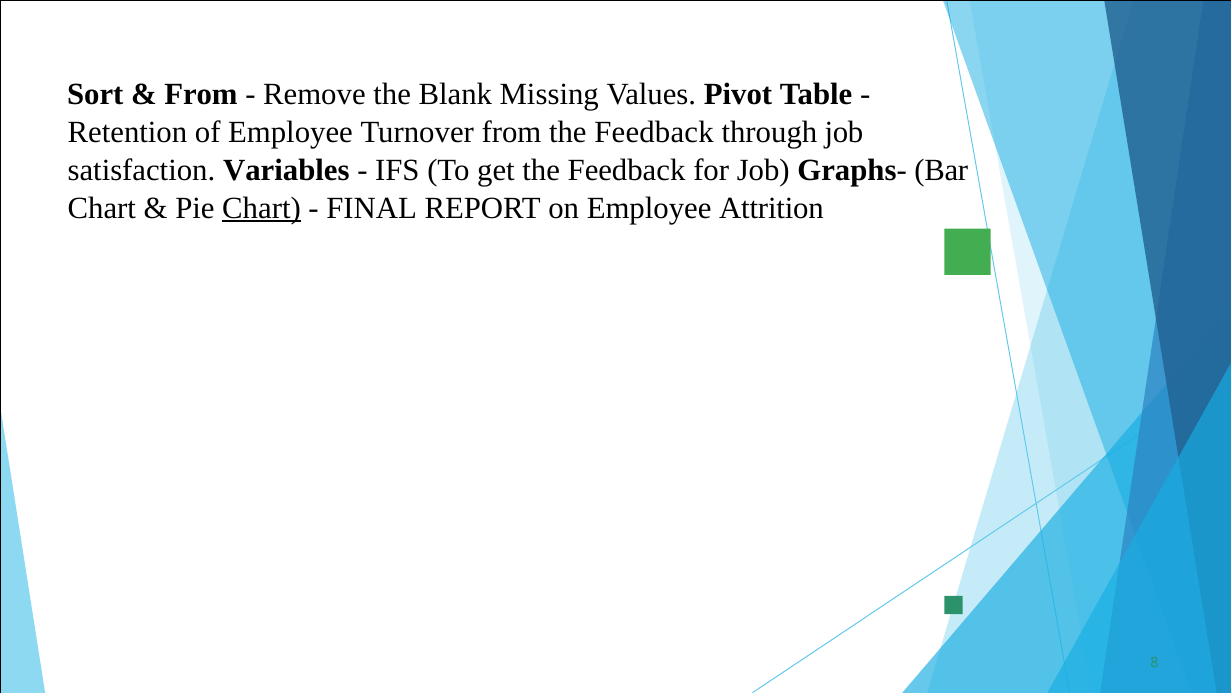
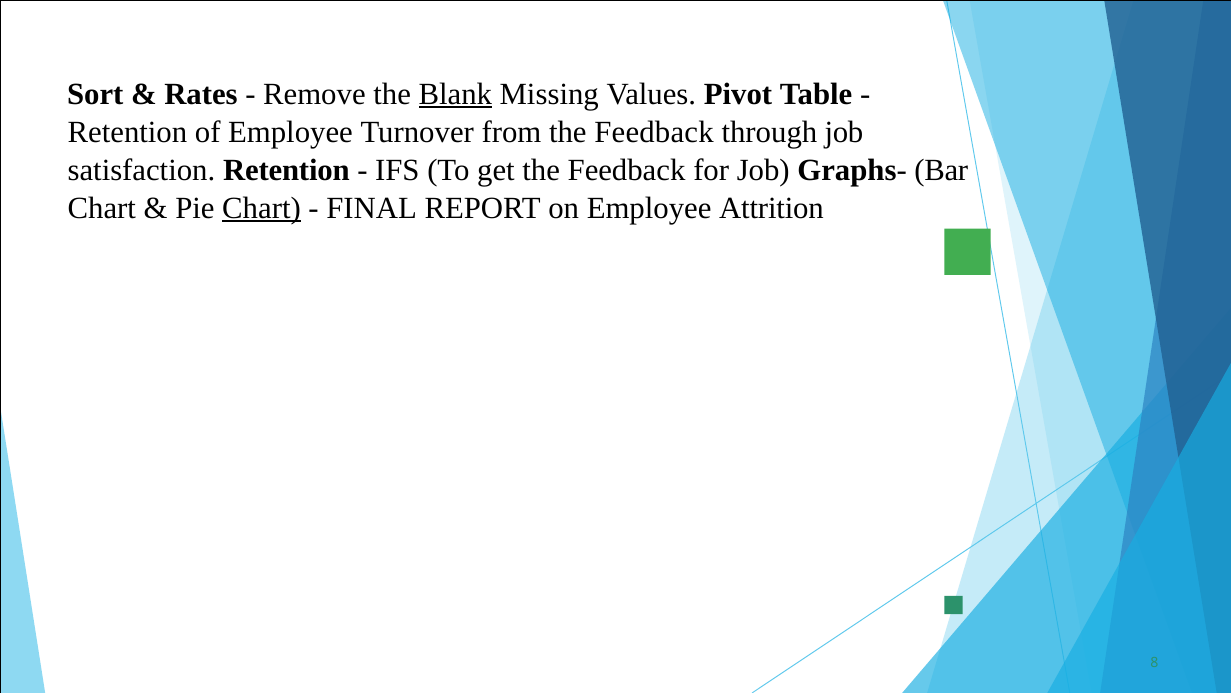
From at (201, 94): From -> Rates
Blank underline: none -> present
satisfaction Variables: Variables -> Retention
